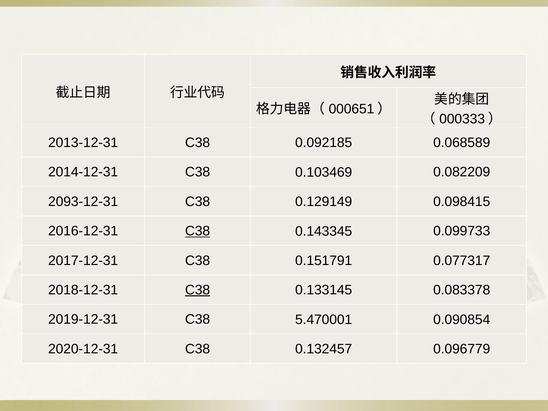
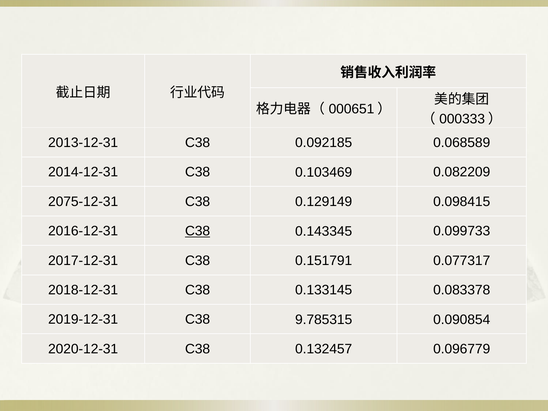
2093-12-31: 2093-12-31 -> 2075-12-31
C38 at (198, 290) underline: present -> none
5.470001: 5.470001 -> 9.785315
